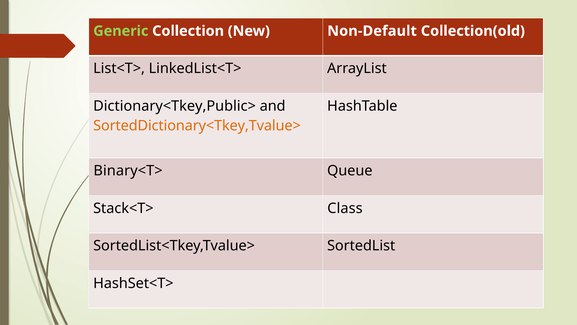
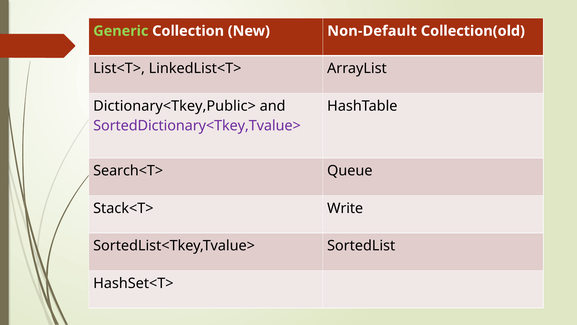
SortedDictionary<Tkey,Tvalue> colour: orange -> purple
Binary<T>: Binary<T> -> Search<T>
Class: Class -> Write
